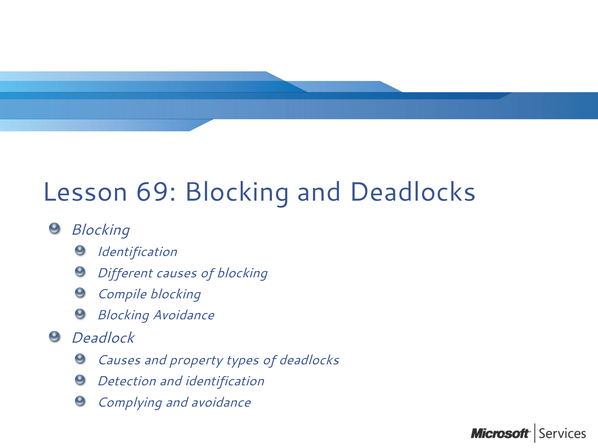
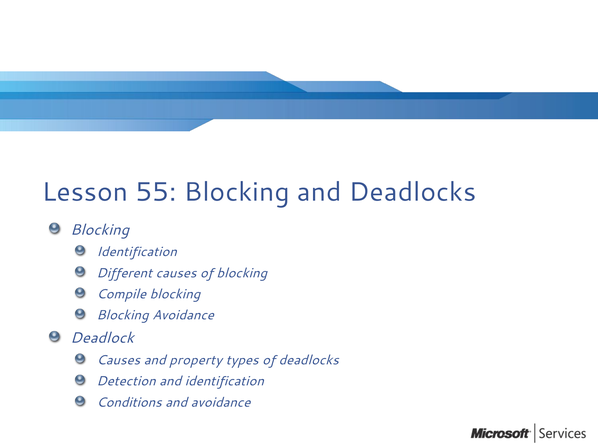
69: 69 -> 55
Complying: Complying -> Conditions
